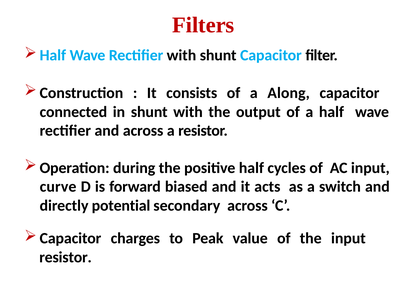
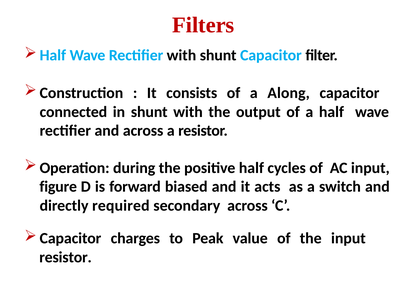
curve: curve -> figure
potential: potential -> required
